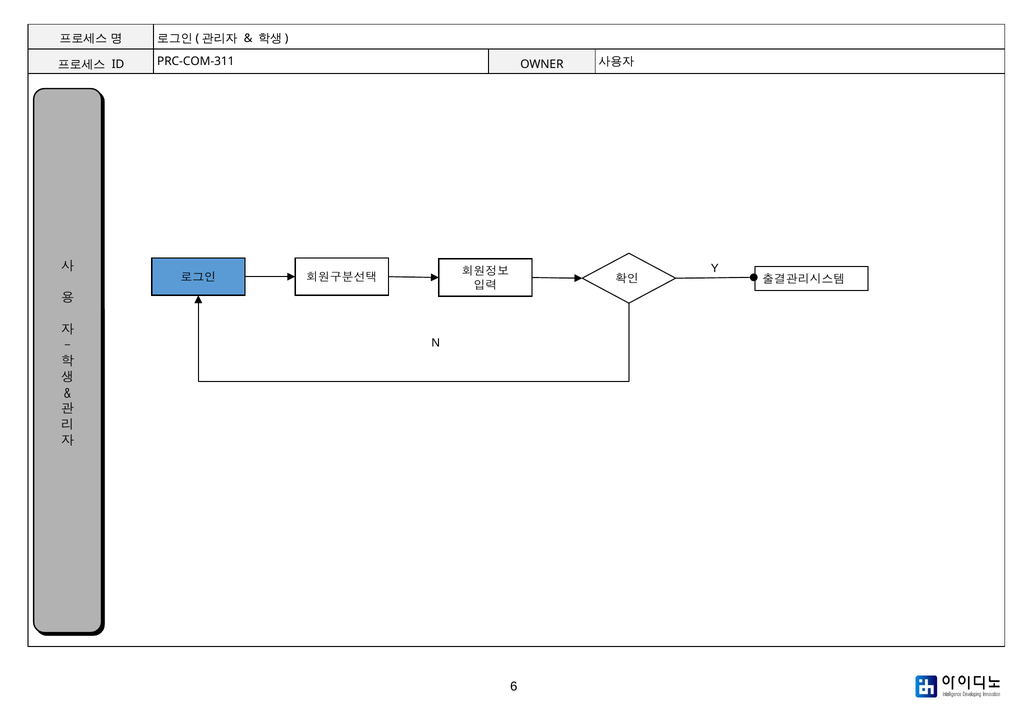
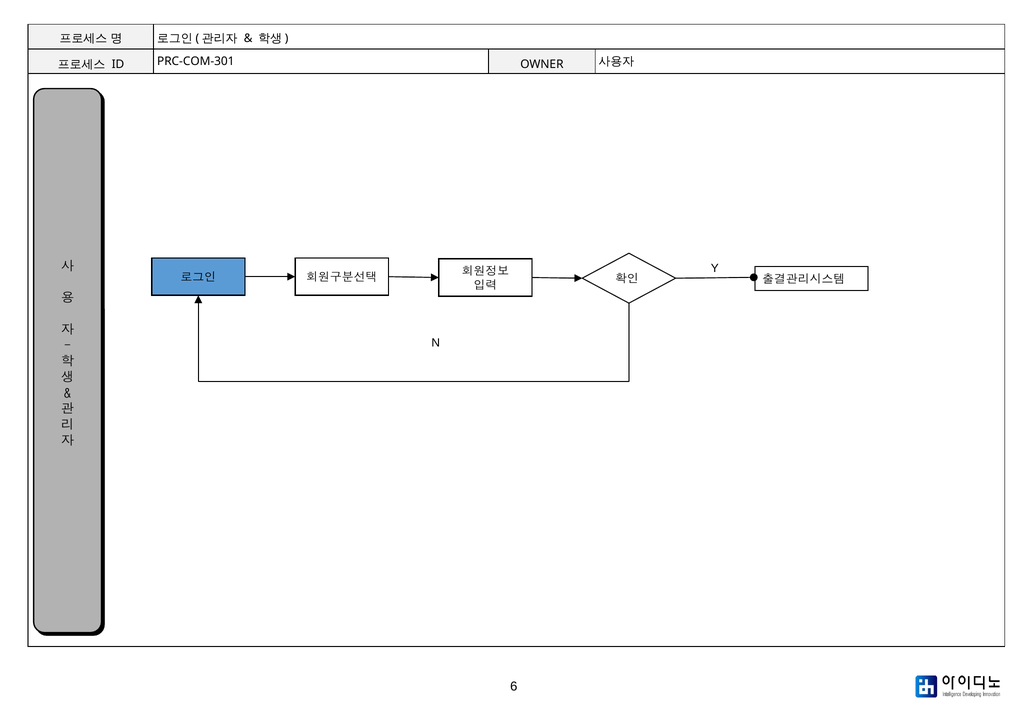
PRC-COM-311: PRC-COM-311 -> PRC-COM-301
